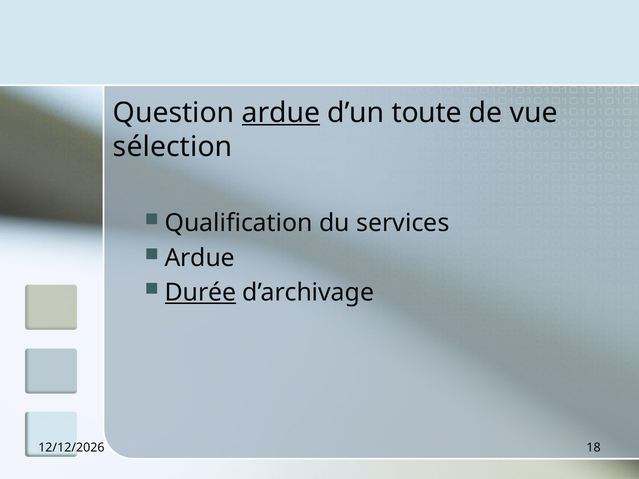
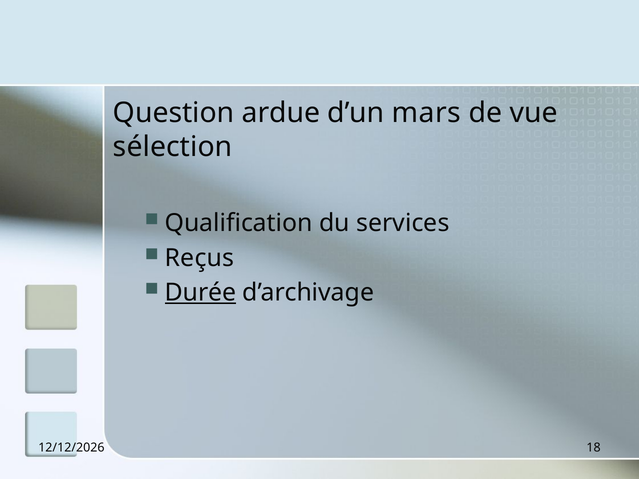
ardue at (281, 113) underline: present -> none
toute: toute -> mars
Ardue at (200, 258): Ardue -> Reçus
